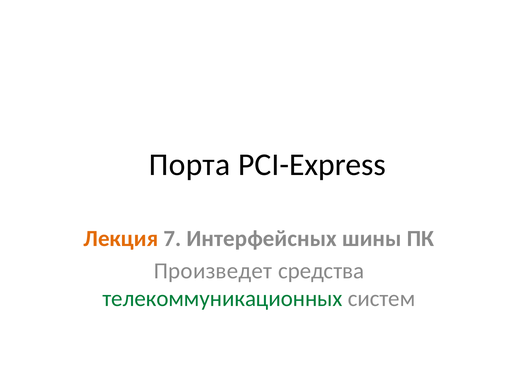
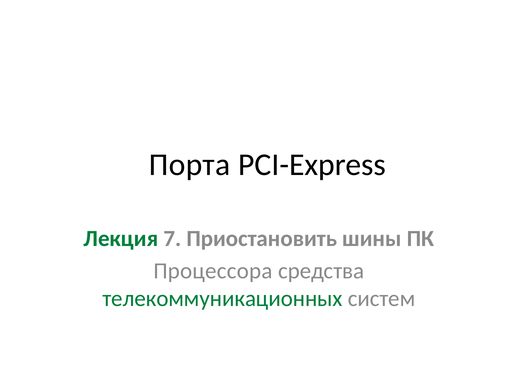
Лекция colour: orange -> green
Интерфейсных: Интерфейсных -> Приостановить
Произведет: Произведет -> Процессора
